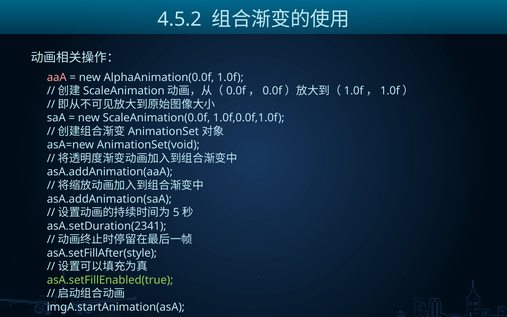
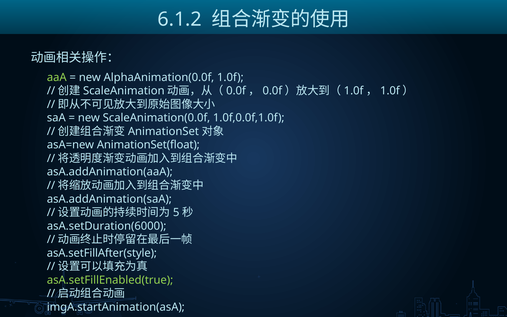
4.5.2: 4.5.2 -> 6.1.2
aaA colour: pink -> light green
AnimationSet(void: AnimationSet(void -> AnimationSet(float
asA.setDuration(2341: asA.setDuration(2341 -> asA.setDuration(6000
